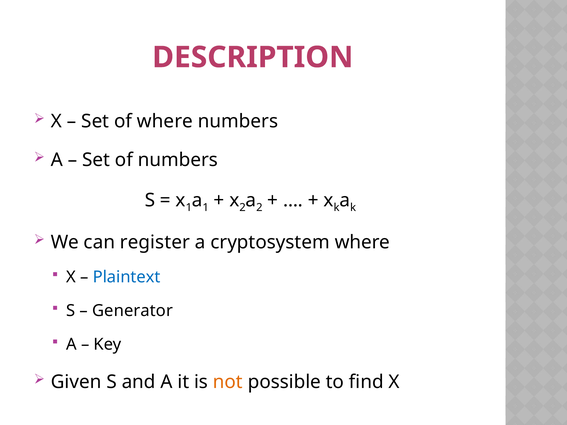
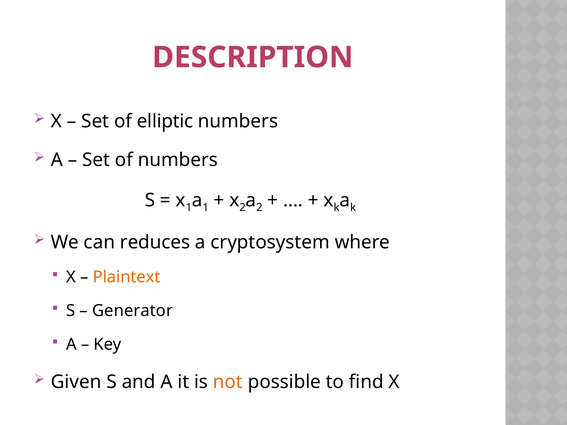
of where: where -> elliptic
register: register -> reduces
Plaintext colour: blue -> orange
